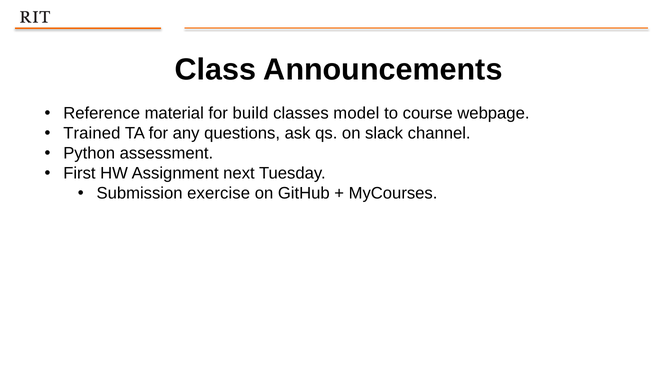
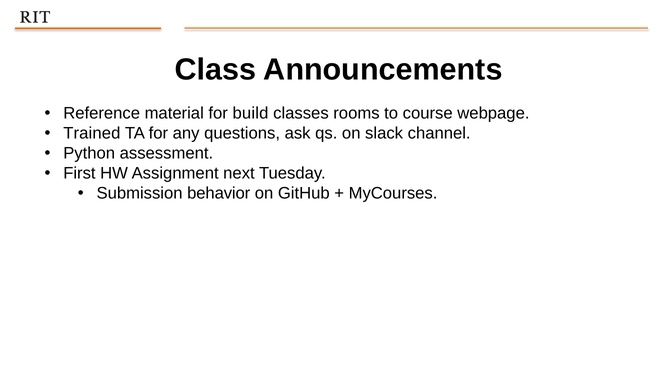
model: model -> rooms
exercise: exercise -> behavior
